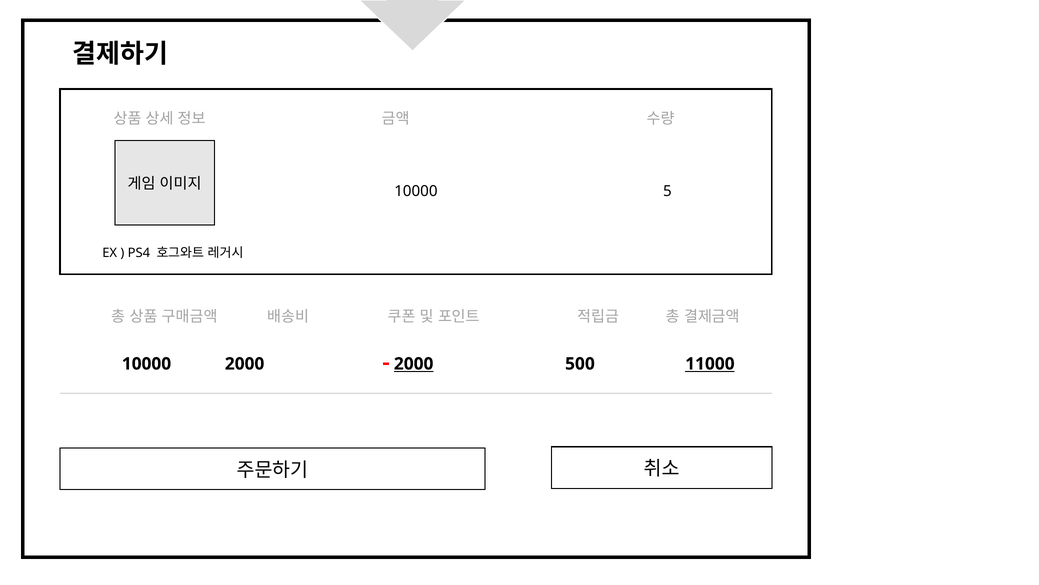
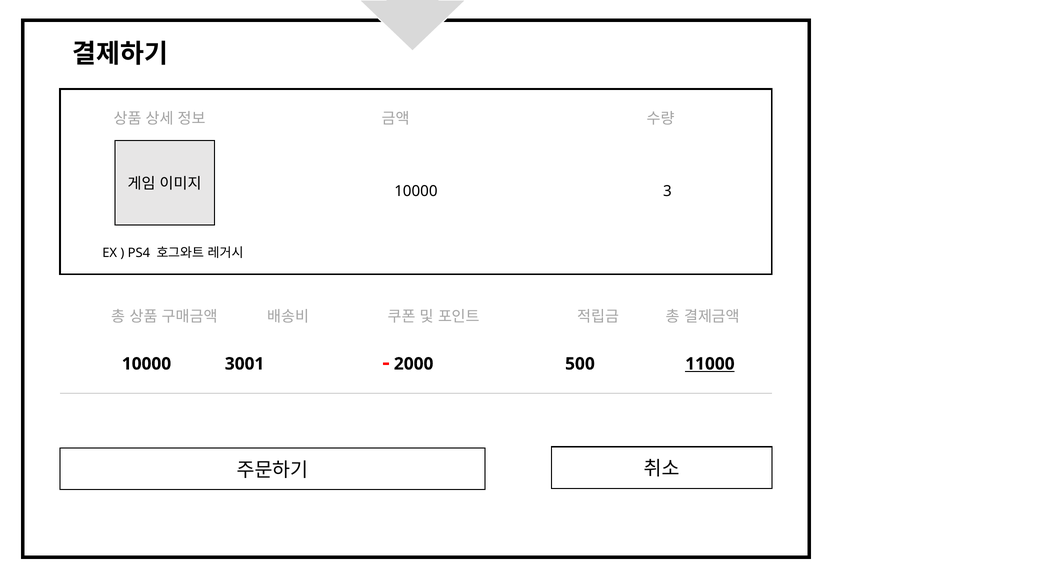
5: 5 -> 3
10000 2000: 2000 -> 3001
2000 at (414, 364) underline: present -> none
